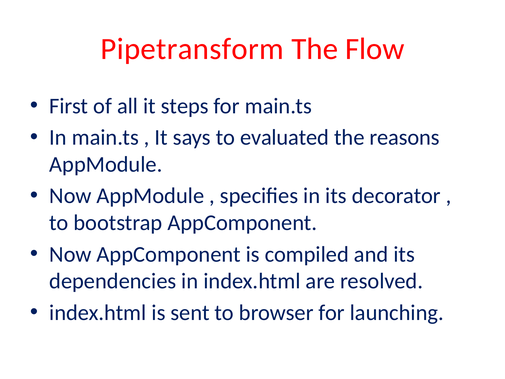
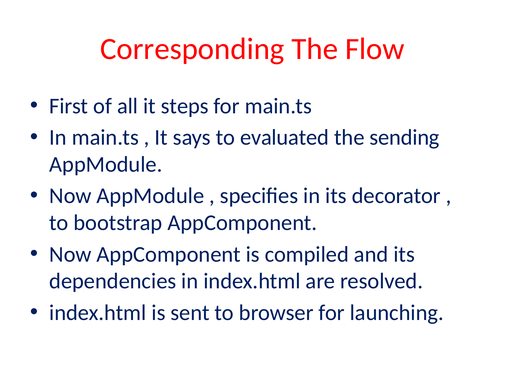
Pipetransform: Pipetransform -> Corresponding
reasons: reasons -> sending
